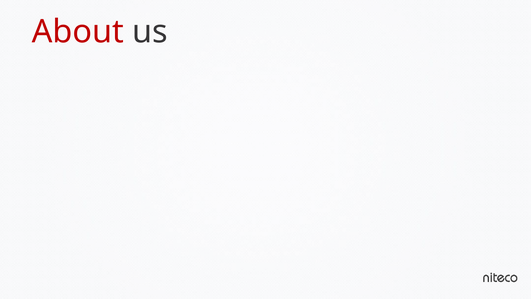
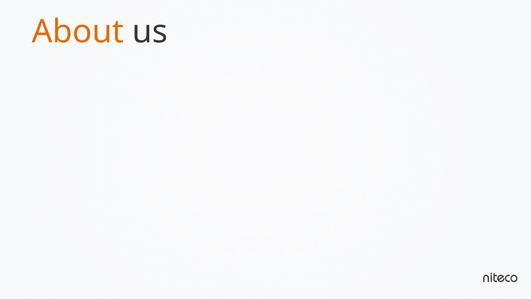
About colour: red -> orange
